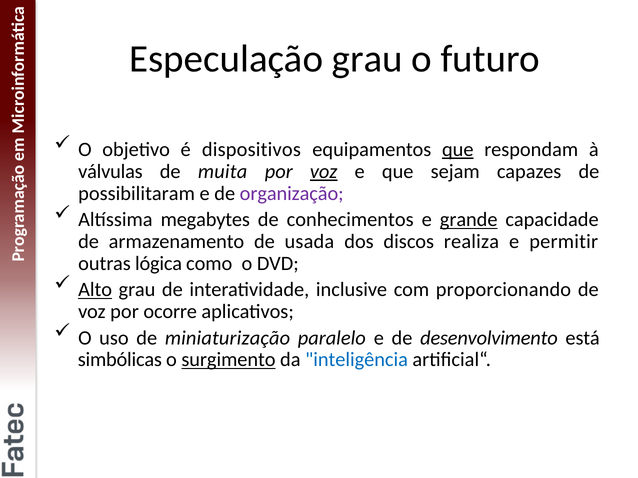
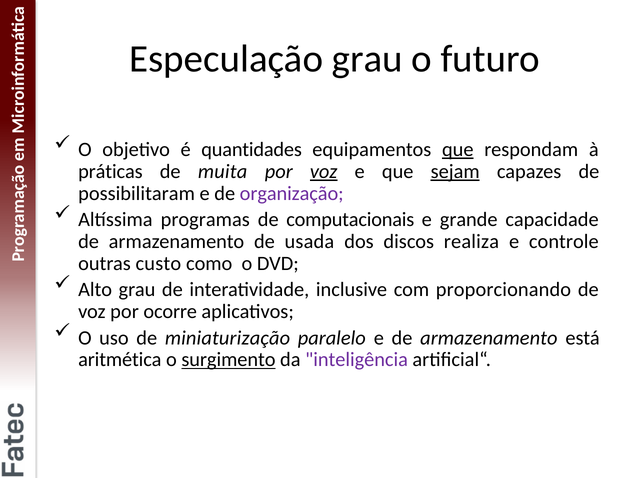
dispositivos: dispositivos -> quantidades
válvulas: válvulas -> práticas
sejam underline: none -> present
megabytes: megabytes -> programas
conhecimentos: conhecimentos -> computacionais
grande underline: present -> none
permitir: permitir -> controle
lógica: lógica -> custo
Alto underline: present -> none
e de desenvolvimento: desenvolvimento -> armazenamento
simbólicas: simbólicas -> aritmética
inteligência colour: blue -> purple
